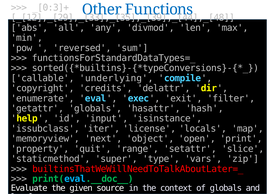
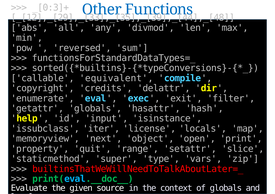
underlying: underlying -> equivalent
